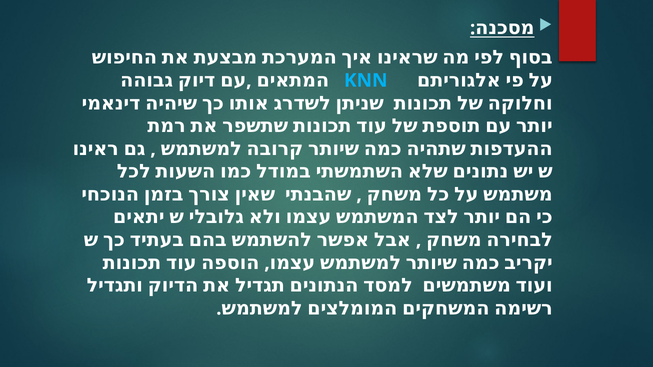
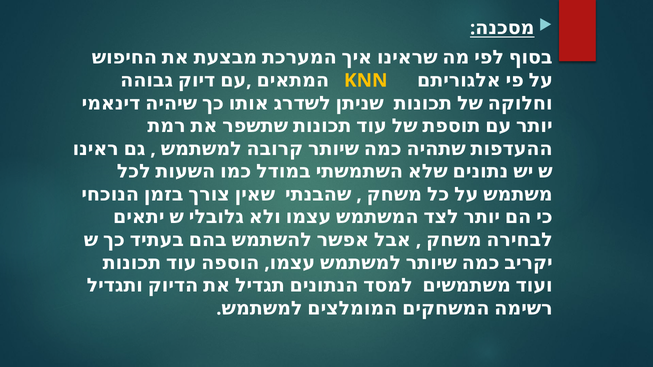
KNN colour: light blue -> yellow
